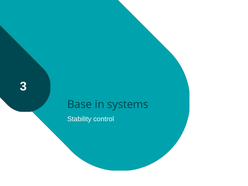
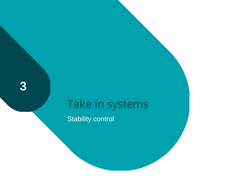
Base: Base -> Take
